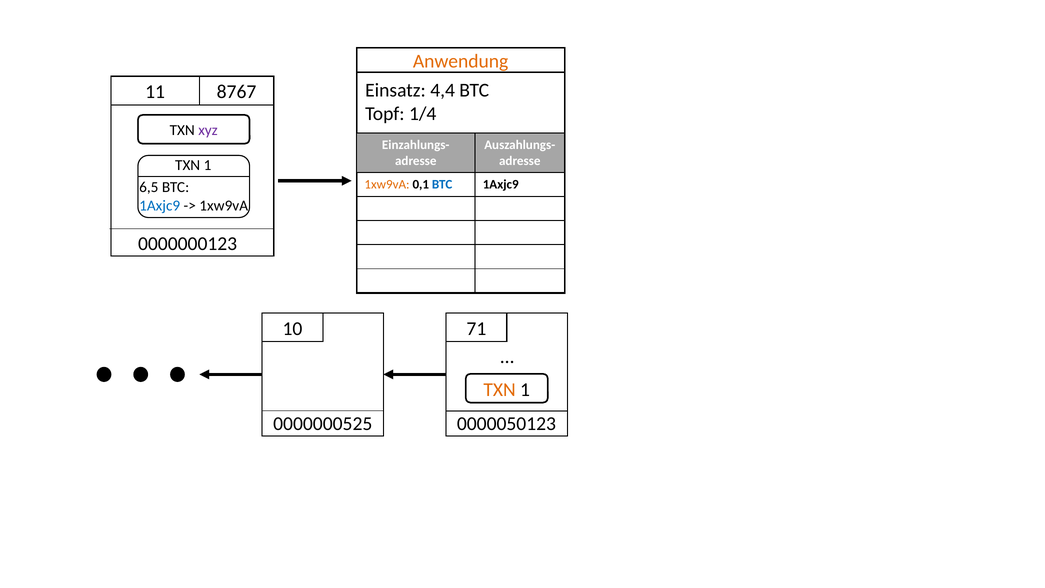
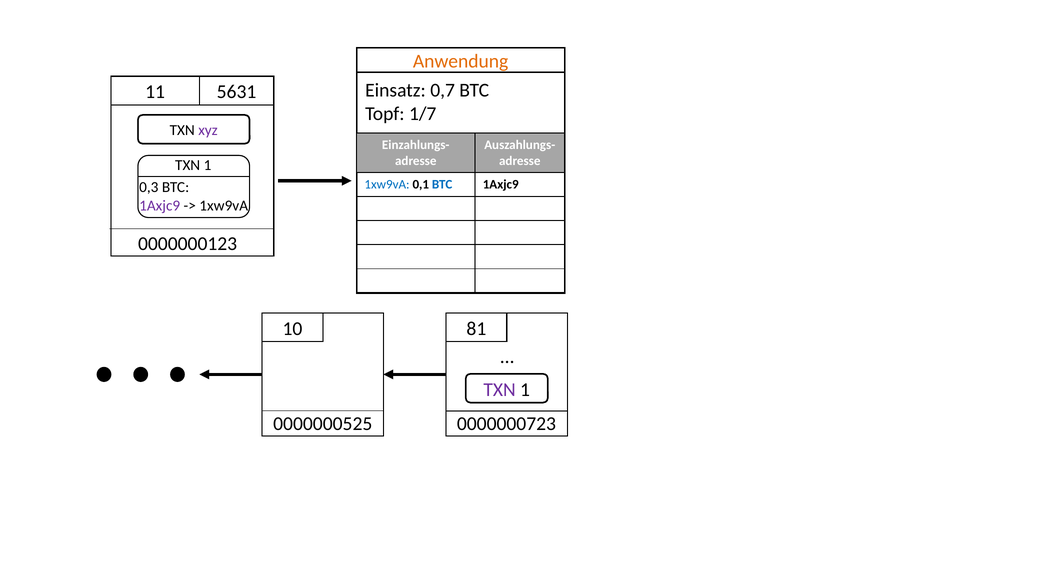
4,4: 4,4 -> 0,7
8767: 8767 -> 5631
1/4: 1/4 -> 1/7
1xw9vA at (387, 184) colour: orange -> blue
6,5: 6,5 -> 0,3
1Axjc9 at (160, 206) colour: blue -> purple
71: 71 -> 81
TXN at (500, 389) colour: orange -> purple
0000050123: 0000050123 -> 0000000723
